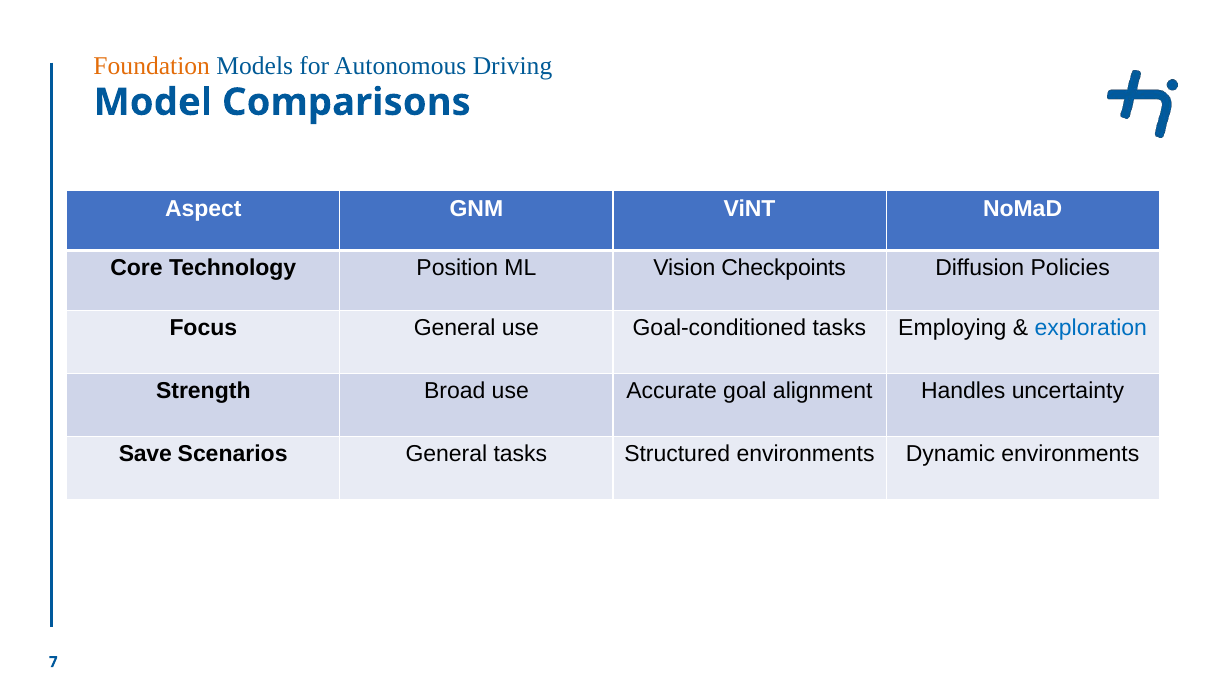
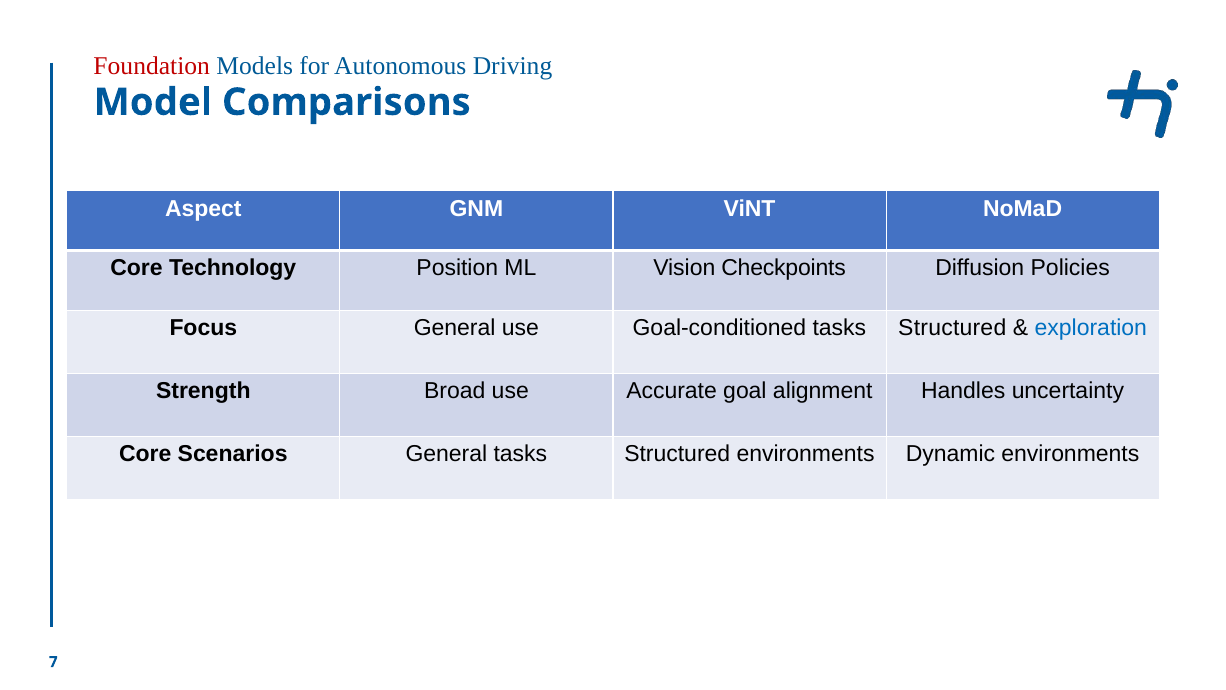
Foundation colour: orange -> red
Goal-conditioned tasks Employing: Employing -> Structured
Save at (145, 454): Save -> Core
